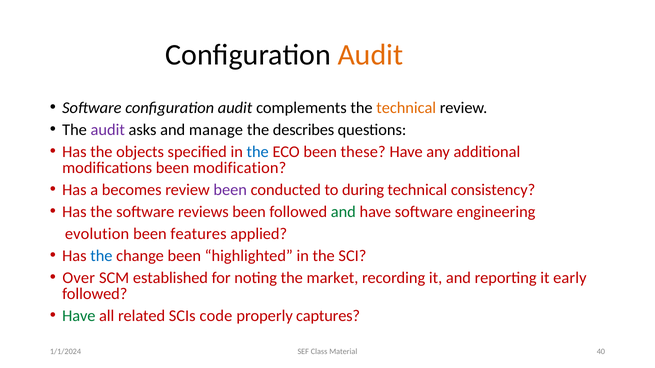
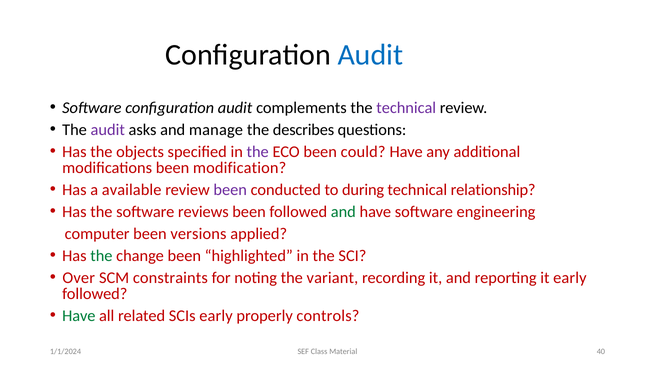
Audit at (370, 55) colour: orange -> blue
technical at (406, 108) colour: orange -> purple
the at (258, 152) colour: blue -> purple
these: these -> could
becomes: becomes -> available
consistency: consistency -> relationship
evolution: evolution -> computer
features: features -> versions
the at (101, 256) colour: blue -> green
established: established -> constraints
market: market -> variant
SCIs code: code -> early
captures: captures -> controls
